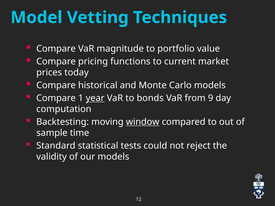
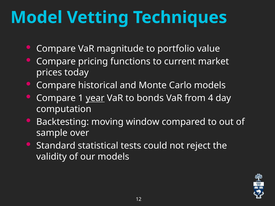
9: 9 -> 4
window underline: present -> none
time: time -> over
